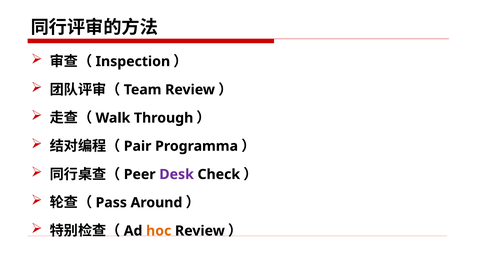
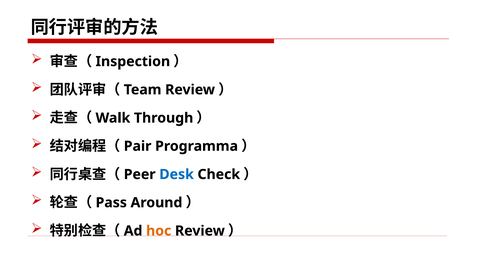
Desk colour: purple -> blue
